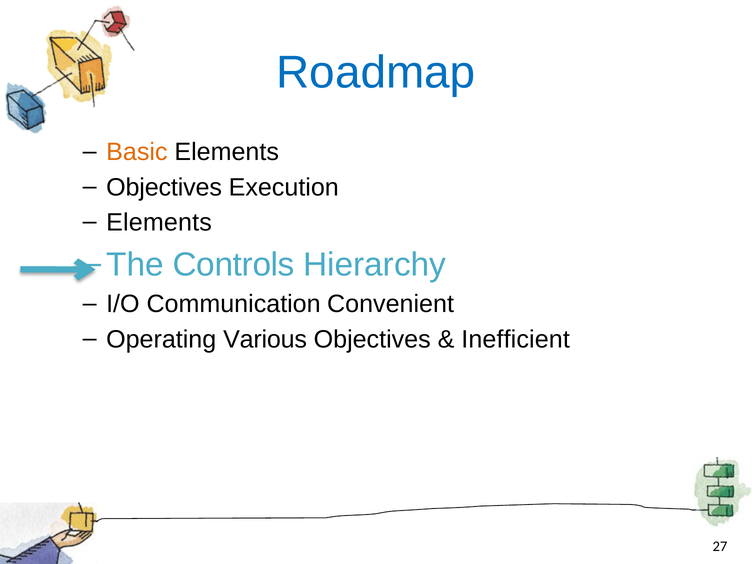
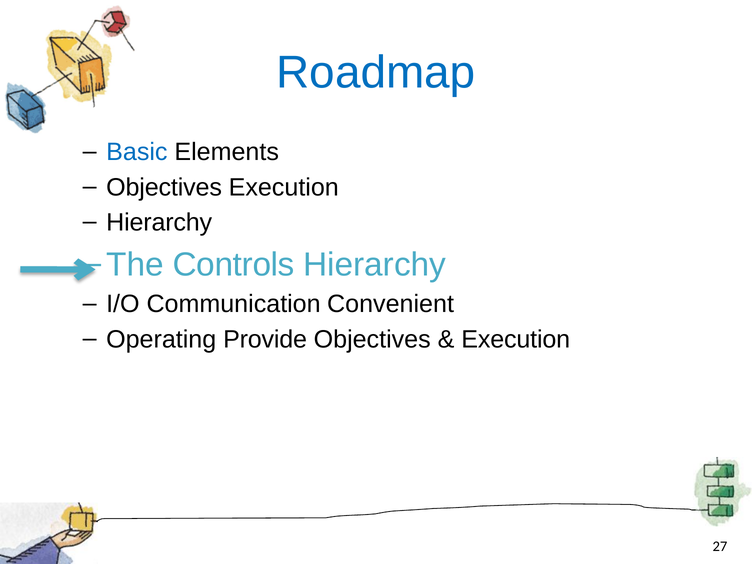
Basic colour: orange -> blue
Elements at (159, 222): Elements -> Hierarchy
Various: Various -> Provide
Inefficient at (516, 339): Inefficient -> Execution
